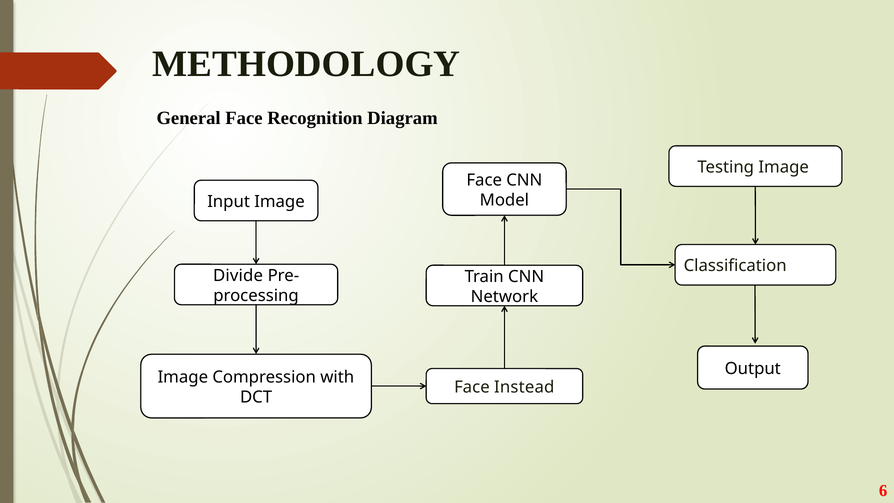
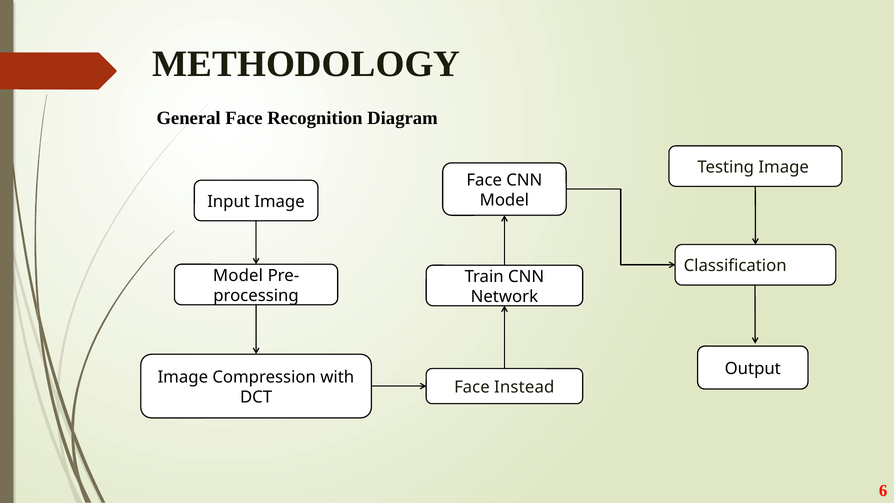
Divide at (238, 276): Divide -> Model
